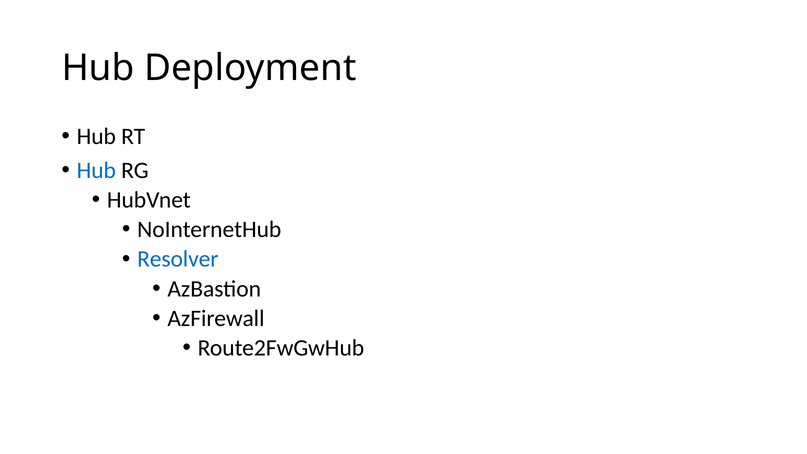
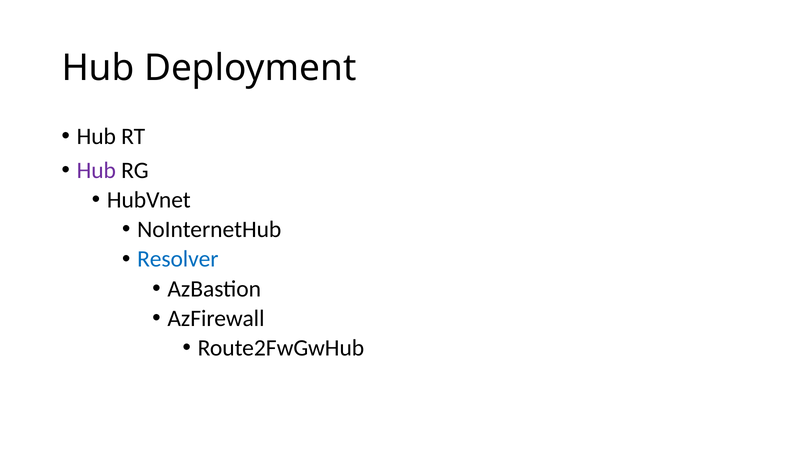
Hub at (96, 170) colour: blue -> purple
